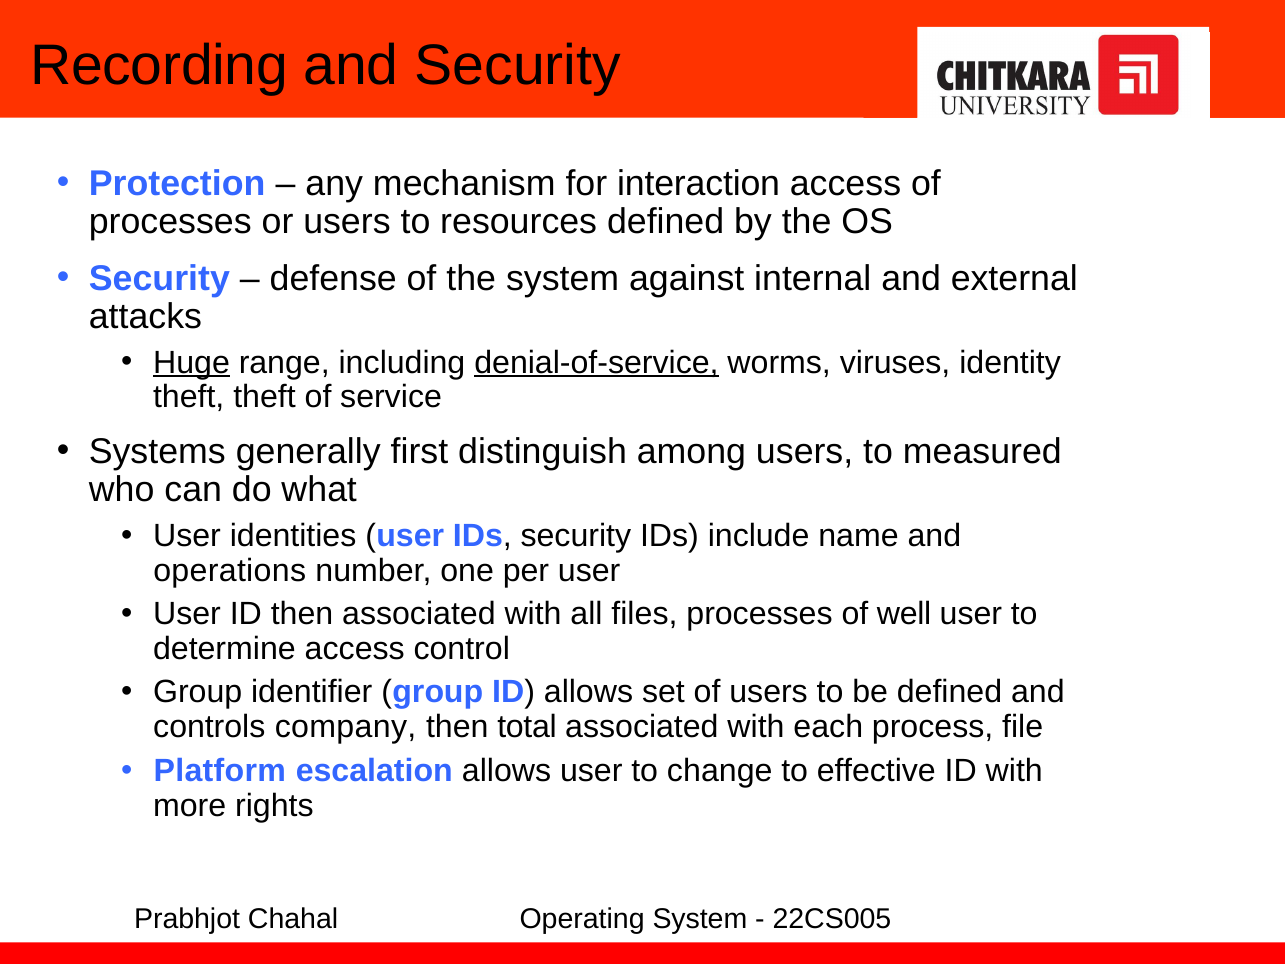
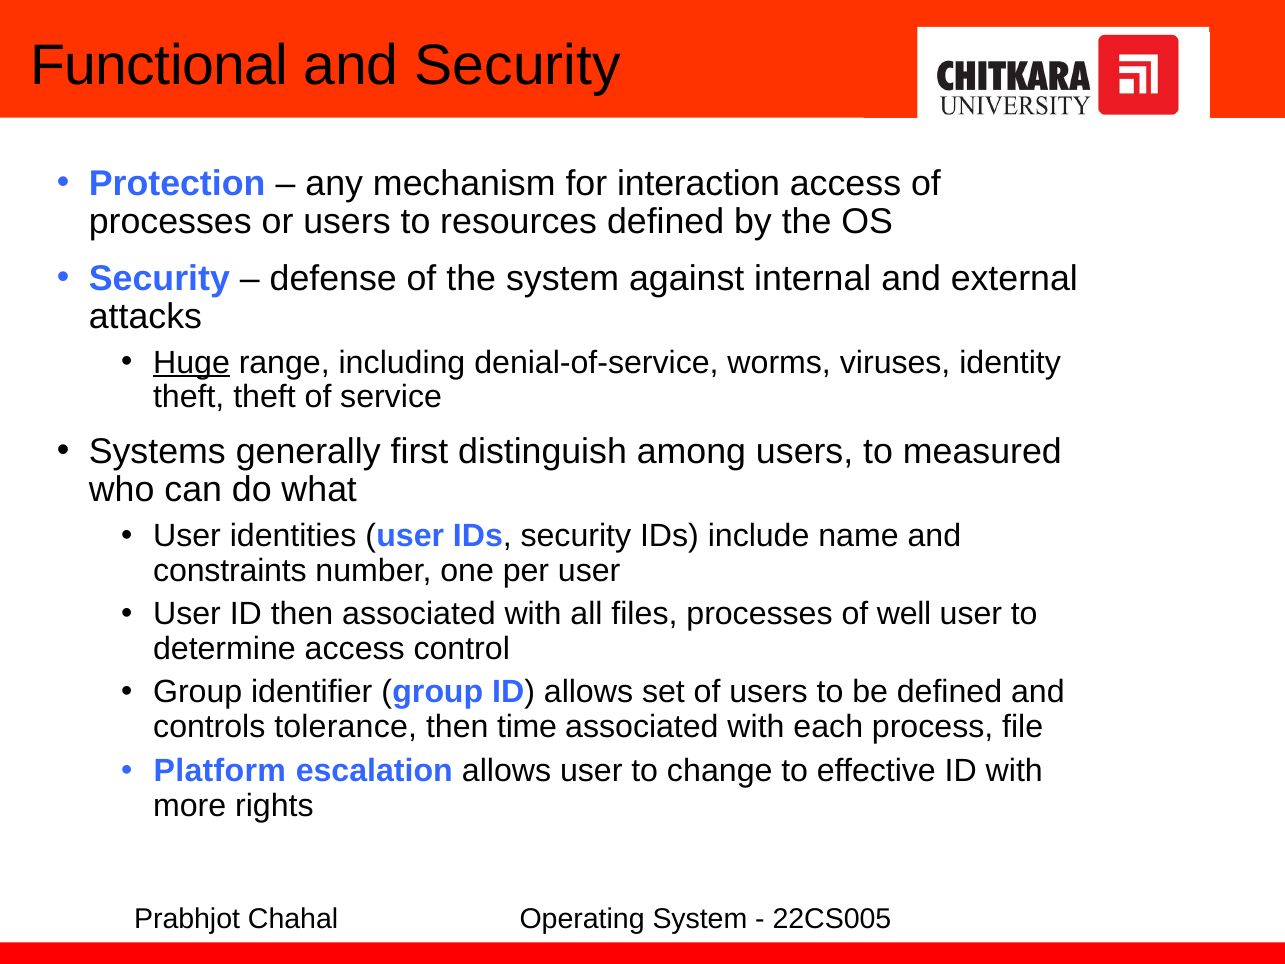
Recording: Recording -> Functional
denial-of-service underline: present -> none
operations: operations -> constraints
company: company -> tolerance
total: total -> time
